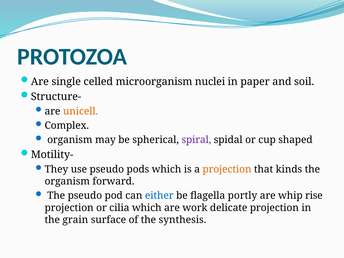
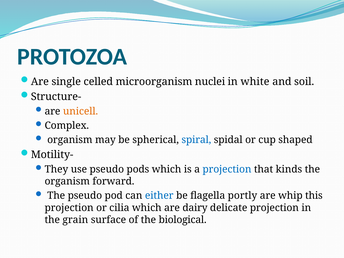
paper: paper -> white
spiral colour: purple -> blue
projection at (227, 169) colour: orange -> blue
rise: rise -> this
work: work -> dairy
synthesis: synthesis -> biological
